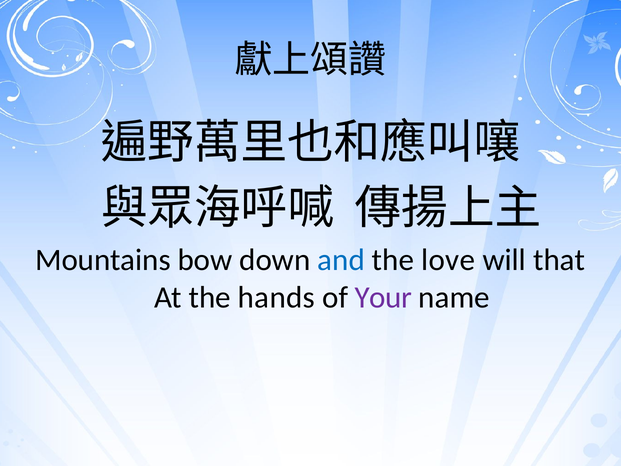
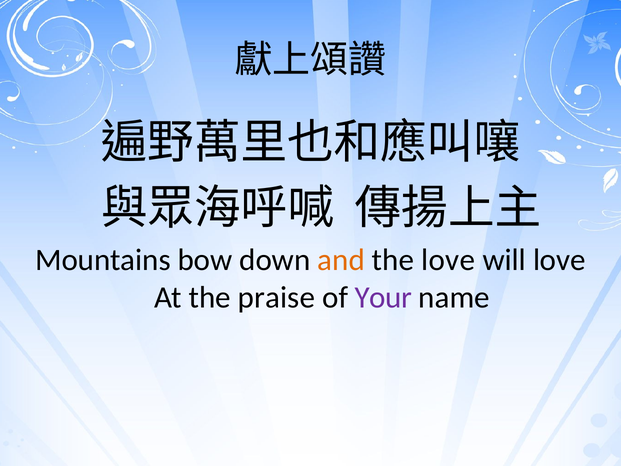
and colour: blue -> orange
will that: that -> love
hands: hands -> praise
